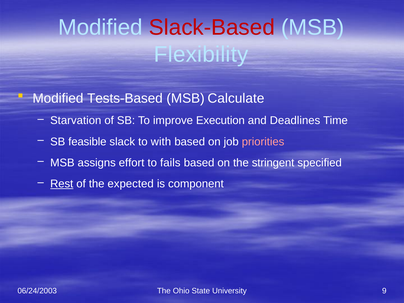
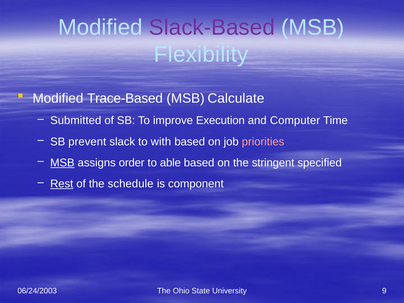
Slack-Based colour: red -> purple
Tests-Based: Tests-Based -> Trace-Based
Starvation: Starvation -> Submitted
Deadlines: Deadlines -> Computer
feasible: feasible -> prevent
MSB at (62, 163) underline: none -> present
effort: effort -> order
fails: fails -> able
expected: expected -> schedule
